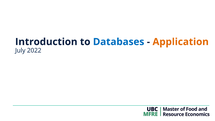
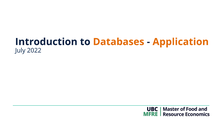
Databases colour: blue -> orange
